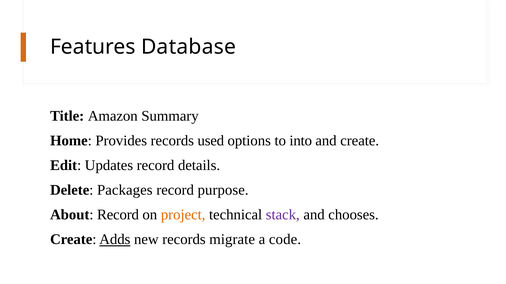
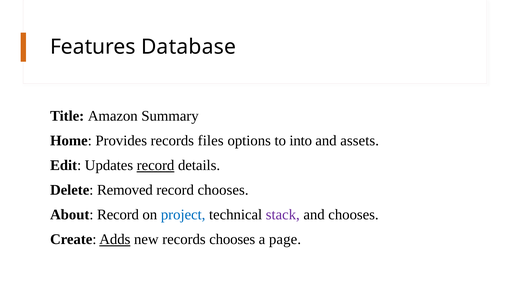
used: used -> files
and create: create -> assets
record at (156, 166) underline: none -> present
Packages: Packages -> Removed
record purpose: purpose -> chooses
project colour: orange -> blue
records migrate: migrate -> chooses
code: code -> page
